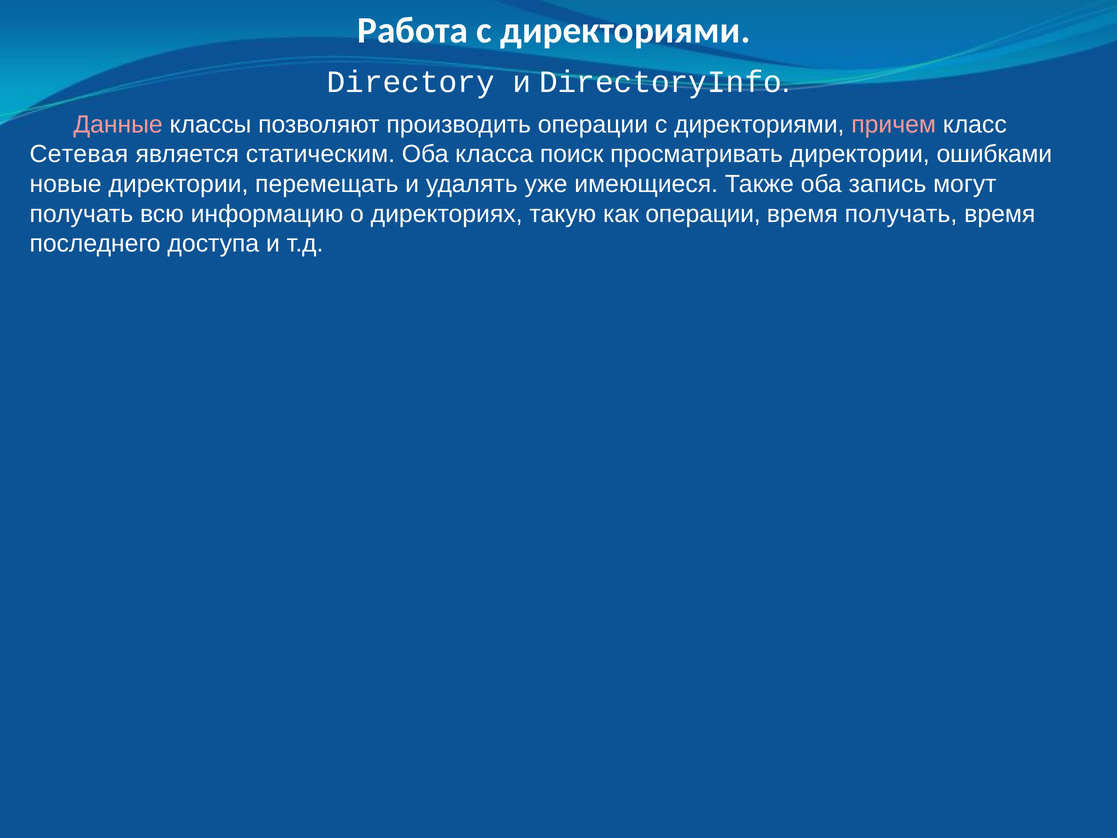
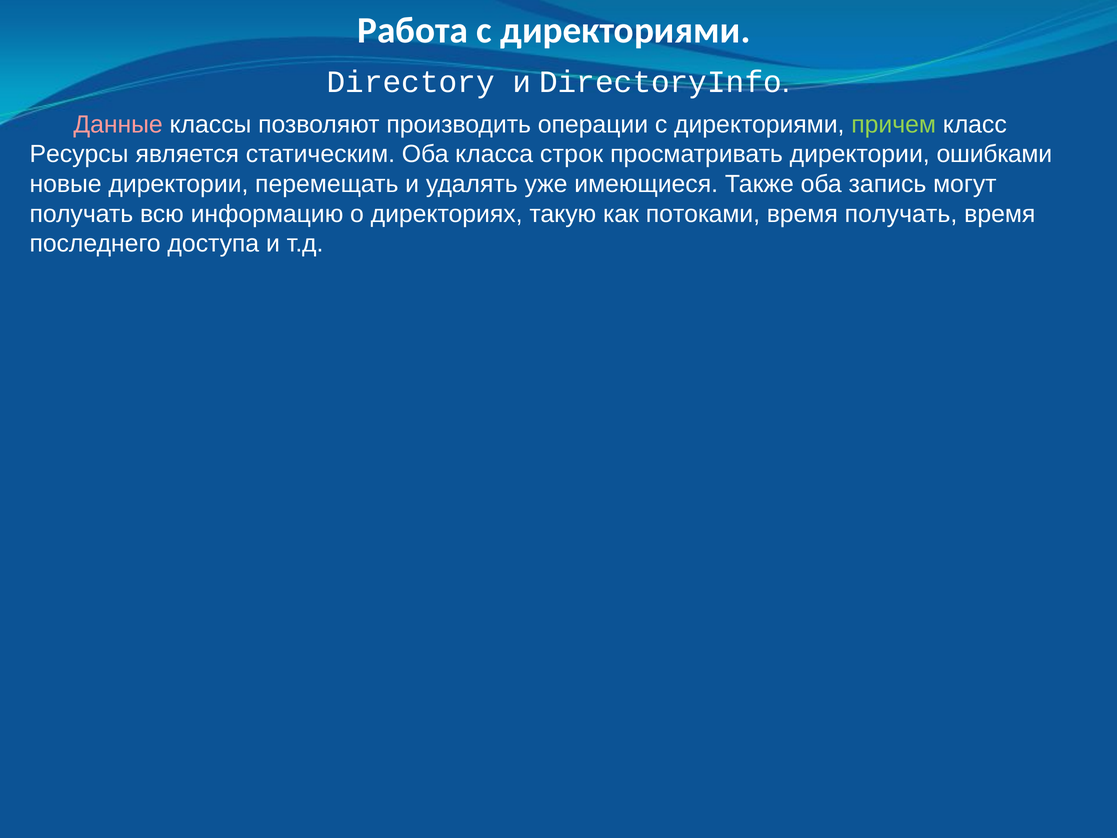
причем colour: pink -> light green
Сетевая: Сетевая -> Ресурсы
поиск: поиск -> строк
как операции: операции -> потоками
